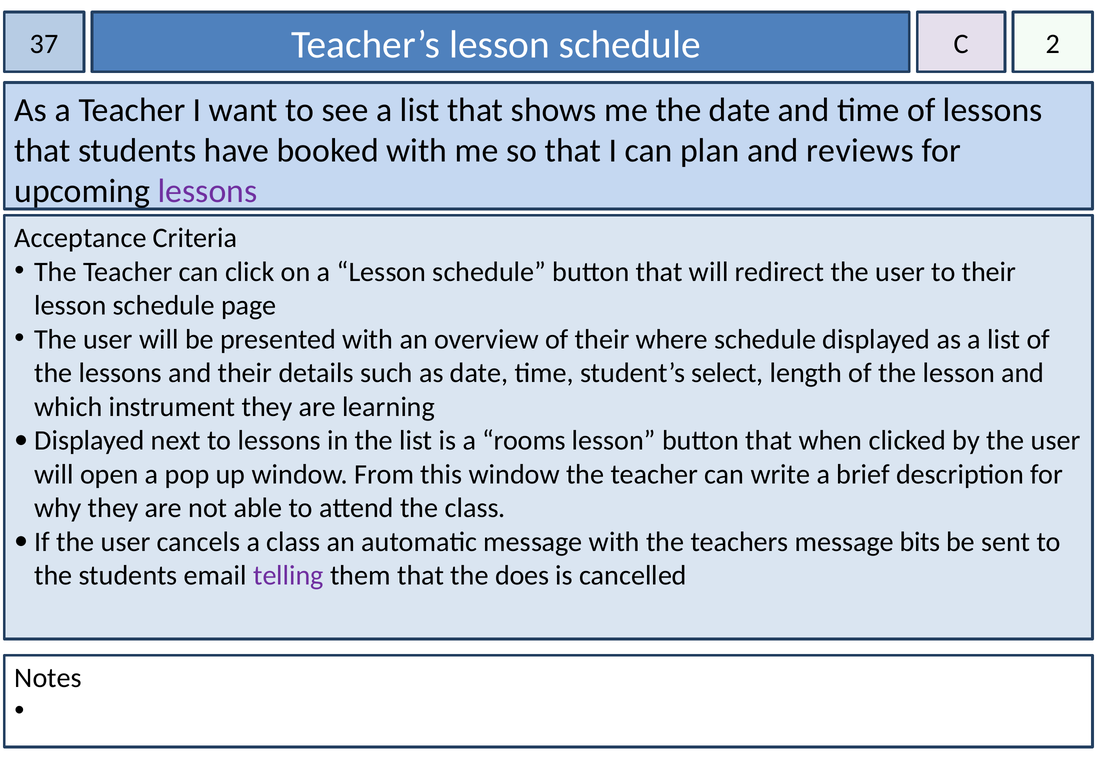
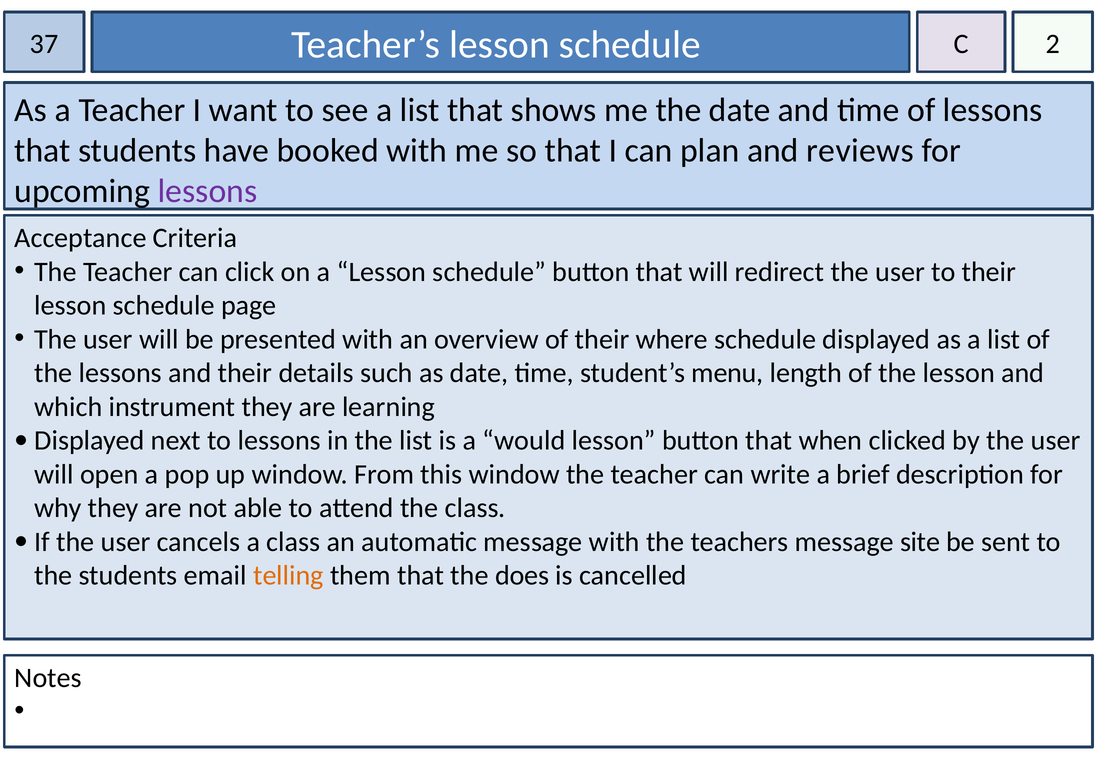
select: select -> menu
rooms: rooms -> would
bits: bits -> site
telling colour: purple -> orange
